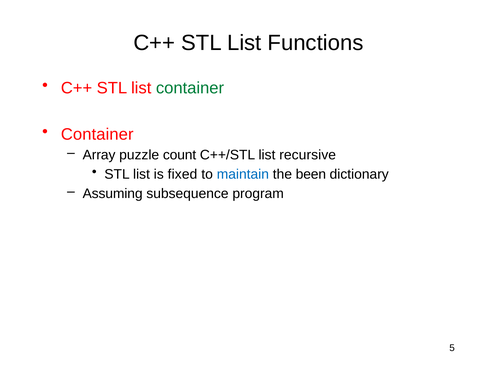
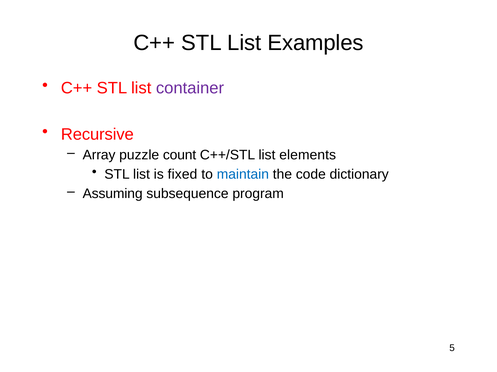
Functions: Functions -> Examples
container at (190, 88) colour: green -> purple
Container at (97, 135): Container -> Recursive
recursive: recursive -> elements
been: been -> code
